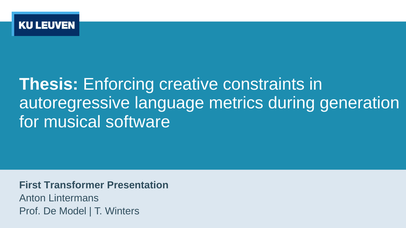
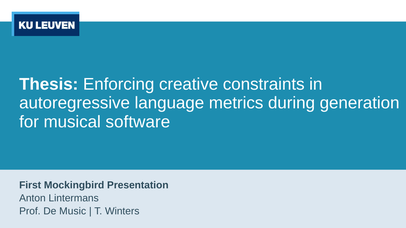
Transformer: Transformer -> Mockingbird
Model: Model -> Music
